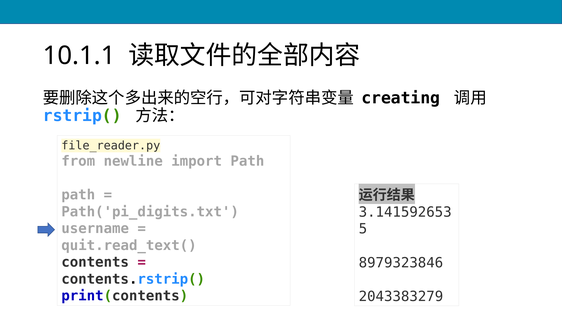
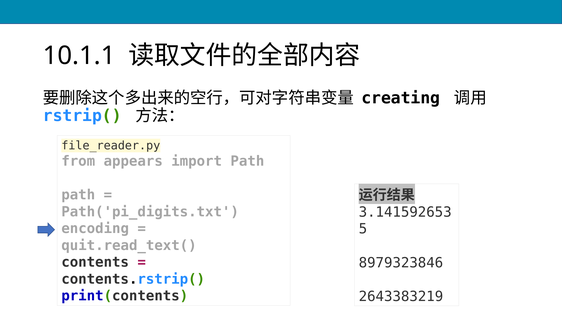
newline: newline -> appears
username: username -> encoding
2043383279: 2043383279 -> 2643383219
